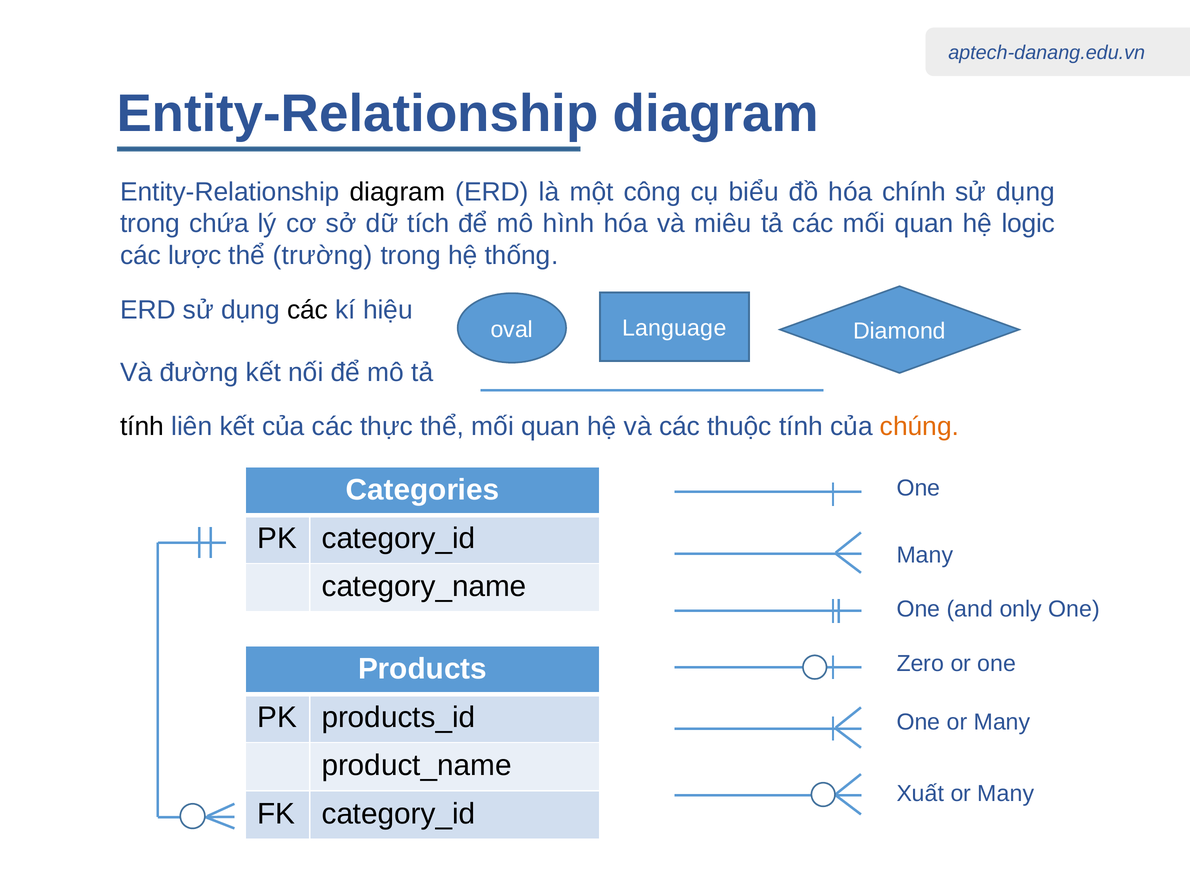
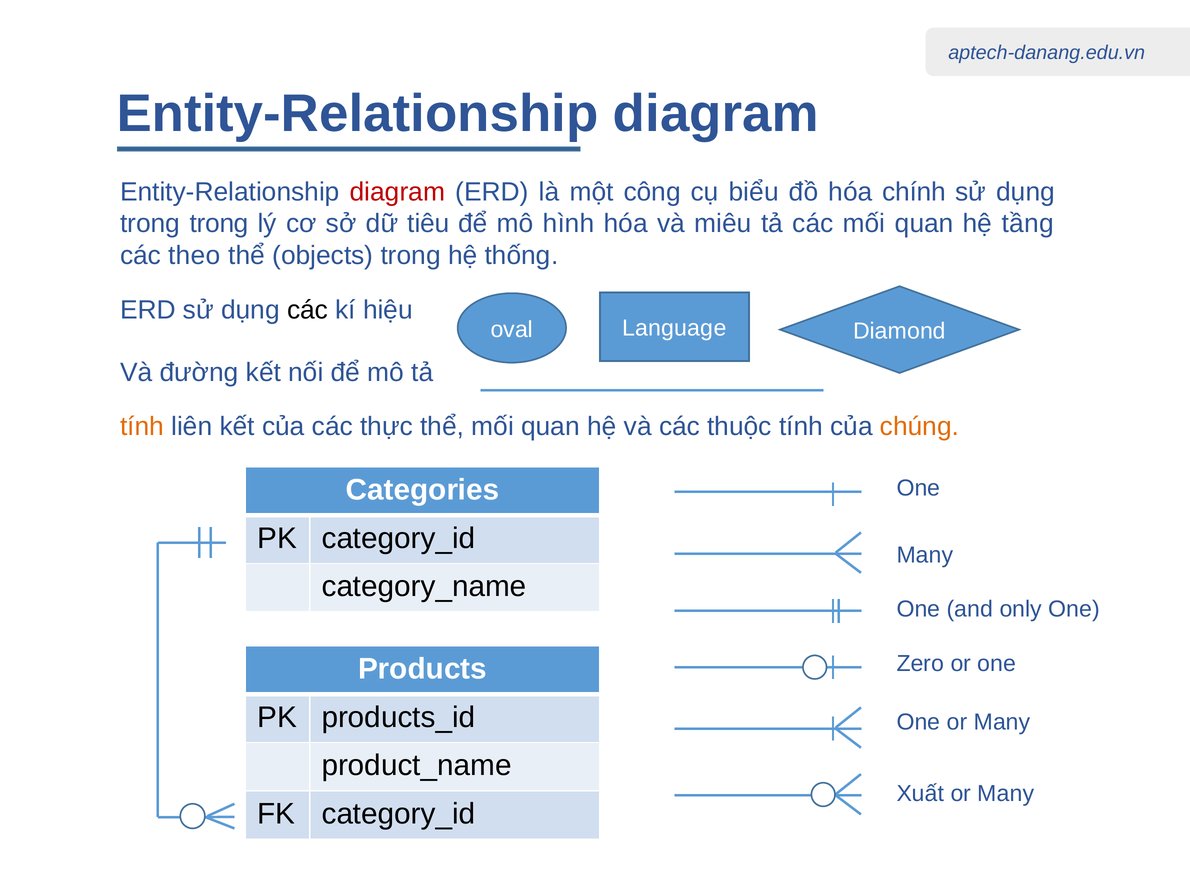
diagram at (397, 192) colour: black -> red
trong chứa: chứa -> trong
tích: tích -> tiêu
logic: logic -> tầng
lược: lược -> theo
trường: trường -> objects
tính at (142, 426) colour: black -> orange
